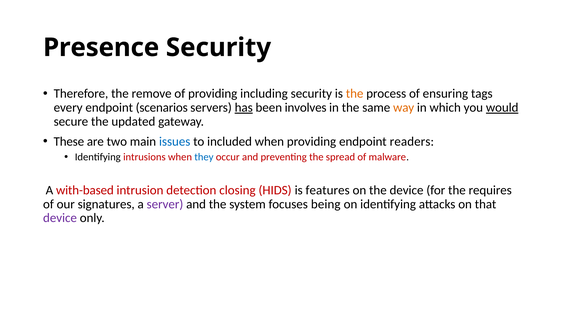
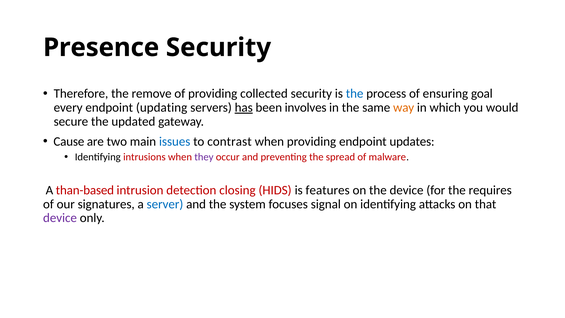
including: including -> collected
the at (355, 94) colour: orange -> blue
tags: tags -> goal
scenarios: scenarios -> updating
would underline: present -> none
These: These -> Cause
included: included -> contrast
readers: readers -> updates
they colour: blue -> purple
with-based: with-based -> than-based
server colour: purple -> blue
being: being -> signal
